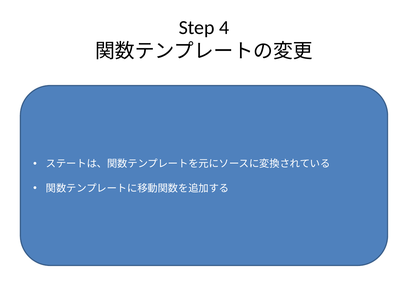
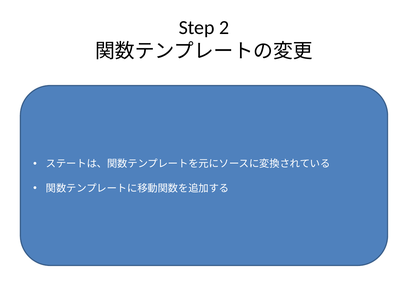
4: 4 -> 2
